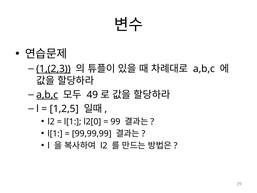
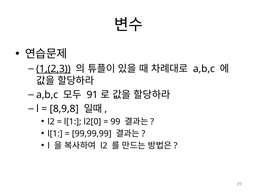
a,b,c at (47, 95) underline: present -> none
49: 49 -> 91
1,2,5: 1,2,5 -> 8,9,8
